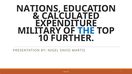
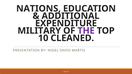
CALCULATED: CALCULATED -> ADDITIONAL
THE colour: blue -> purple
FURTHER: FURTHER -> CLEANED
